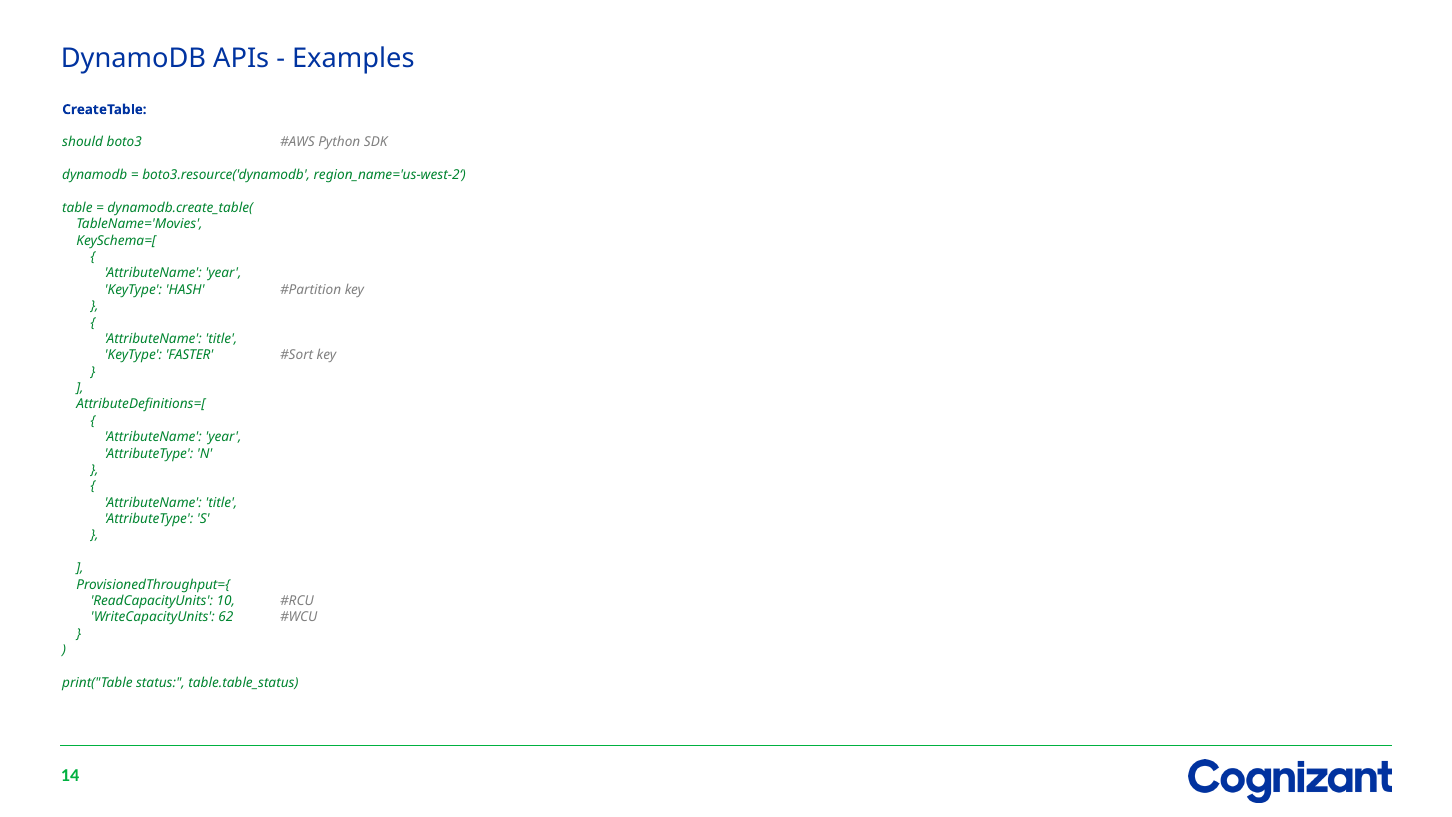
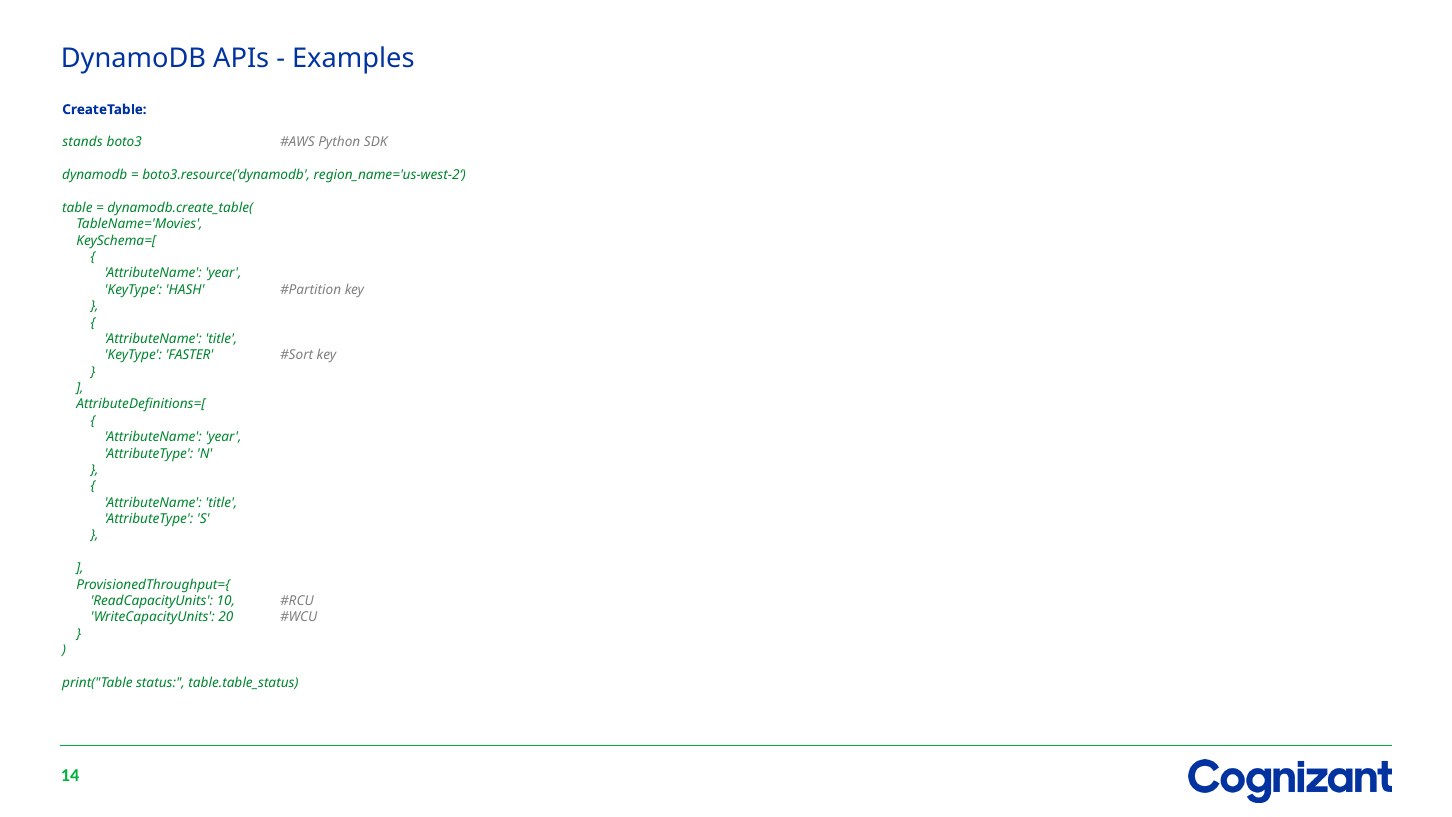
should: should -> stands
62: 62 -> 20
